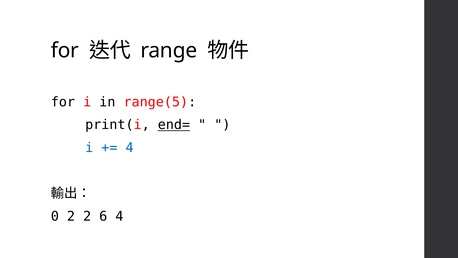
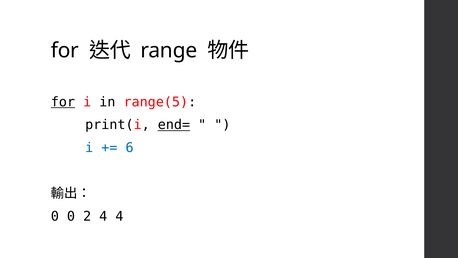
for at (63, 102) underline: none -> present
4 at (130, 147): 4 -> 6
0 2: 2 -> 0
2 6: 6 -> 4
